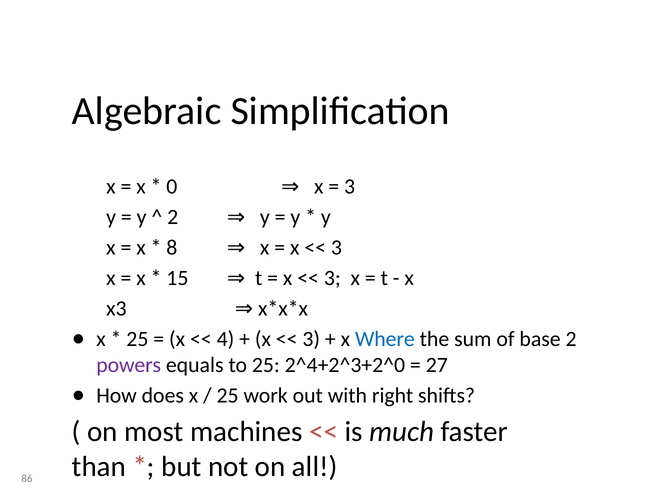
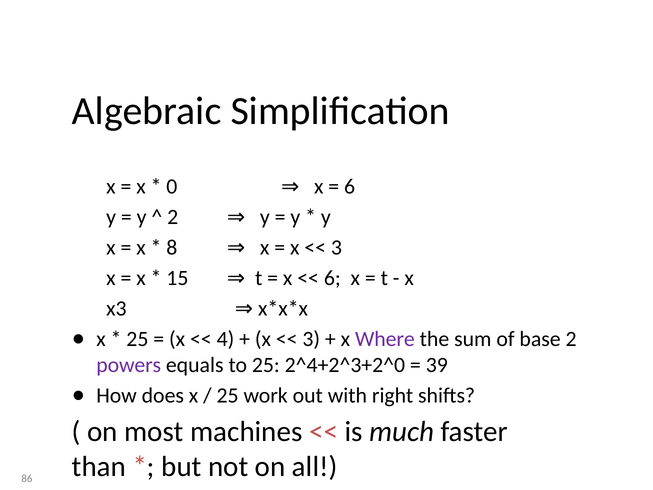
3 at (350, 187): 3 -> 6
3 at (332, 278): 3 -> 6
Where colour: blue -> purple
27: 27 -> 39
